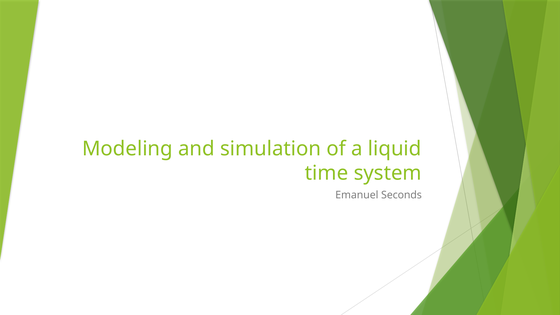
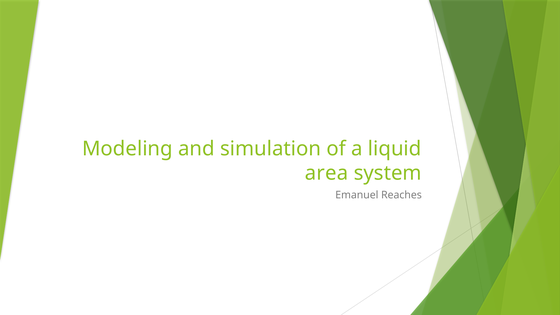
time: time -> area
Seconds: Seconds -> Reaches
